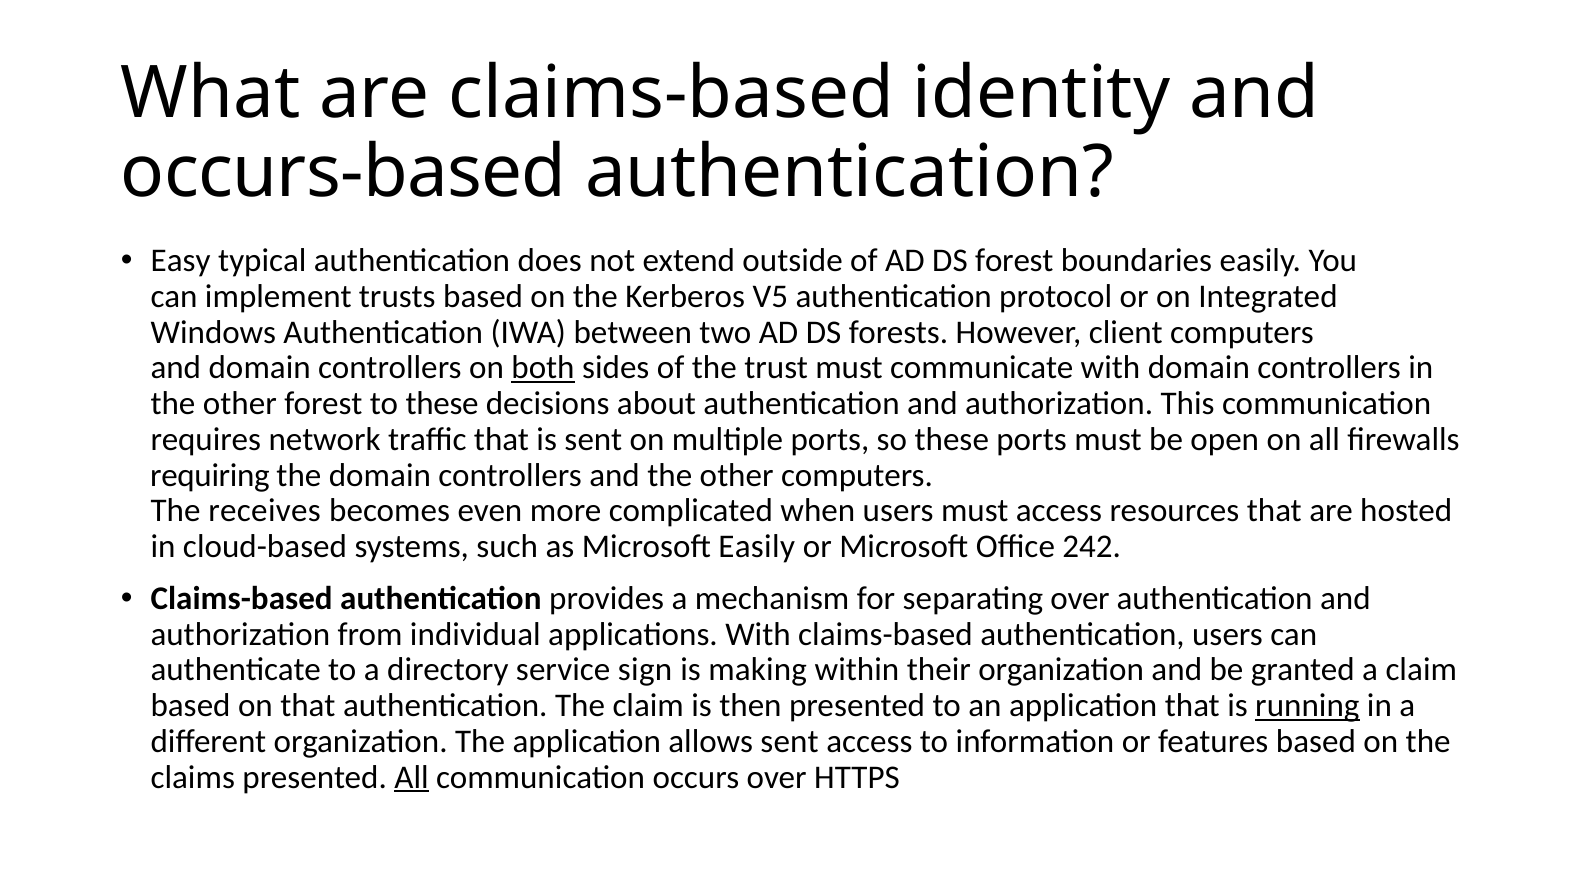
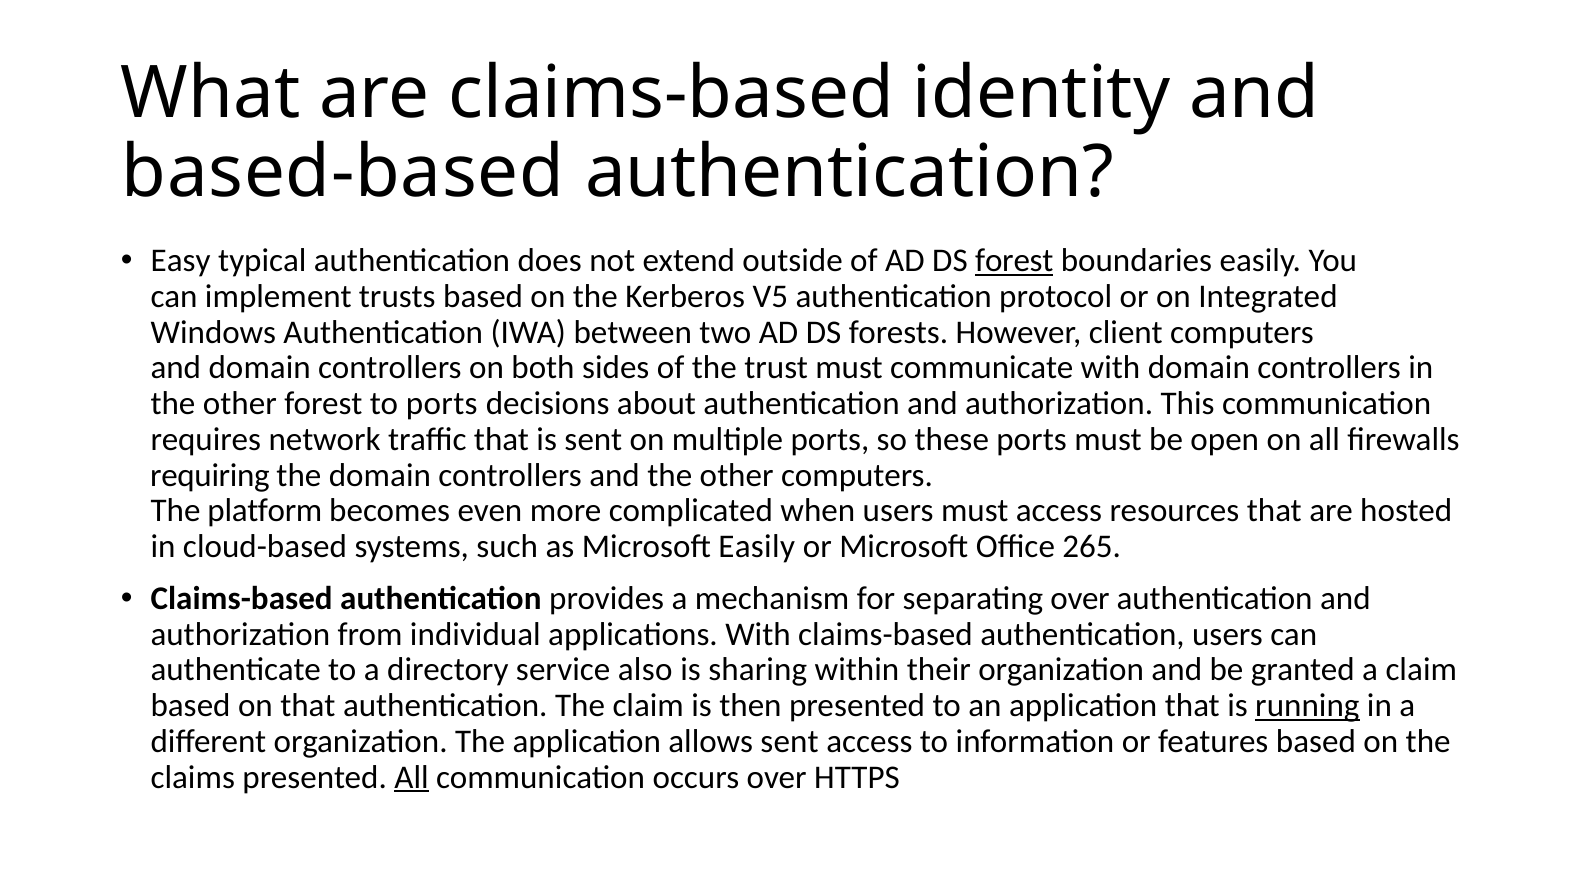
occurs-based: occurs-based -> based-based
forest at (1014, 261) underline: none -> present
both underline: present -> none
to these: these -> ports
receives: receives -> platform
242: 242 -> 265
sign: sign -> also
making: making -> sharing
